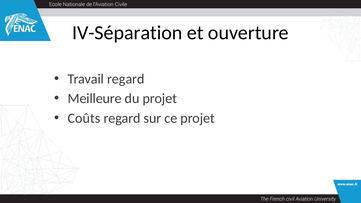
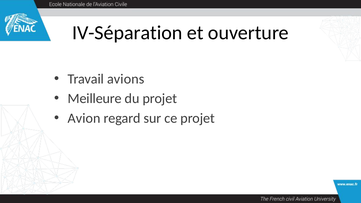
Travail regard: regard -> avions
Coûts: Coûts -> Avion
